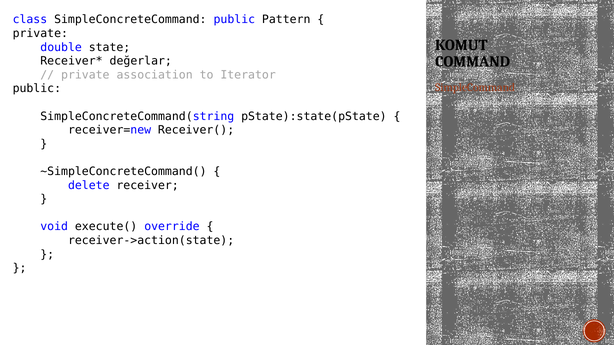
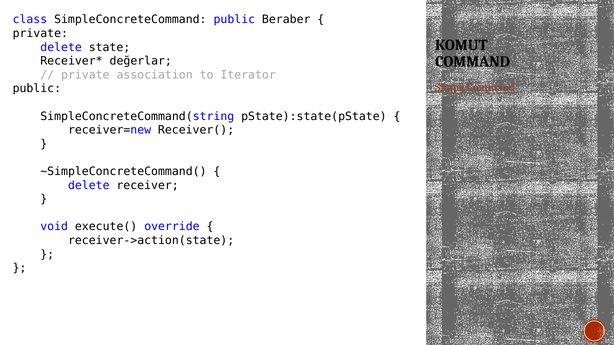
Pattern: Pattern -> Beraber
double at (61, 47): double -> delete
